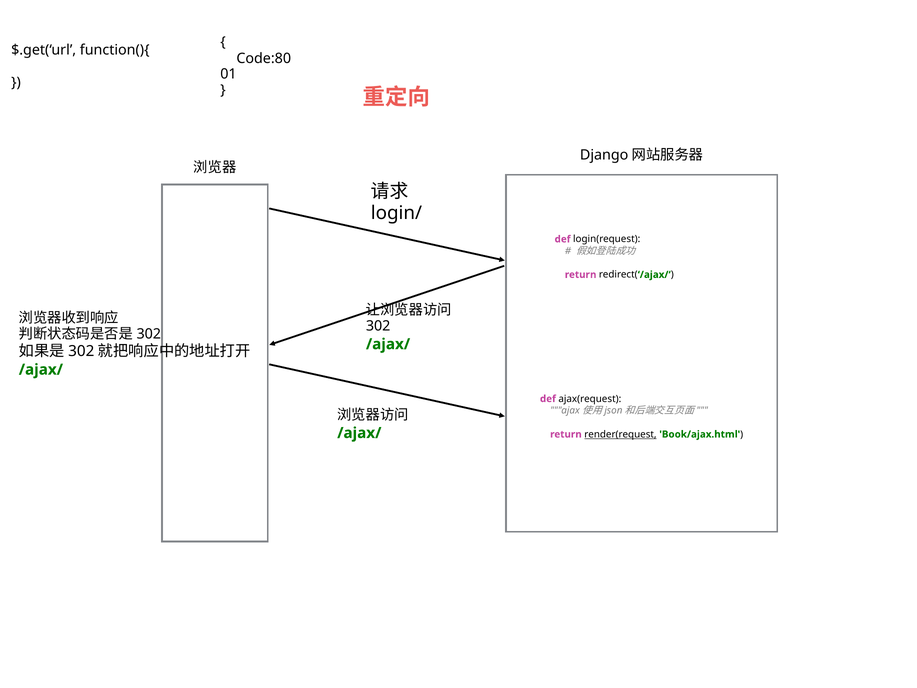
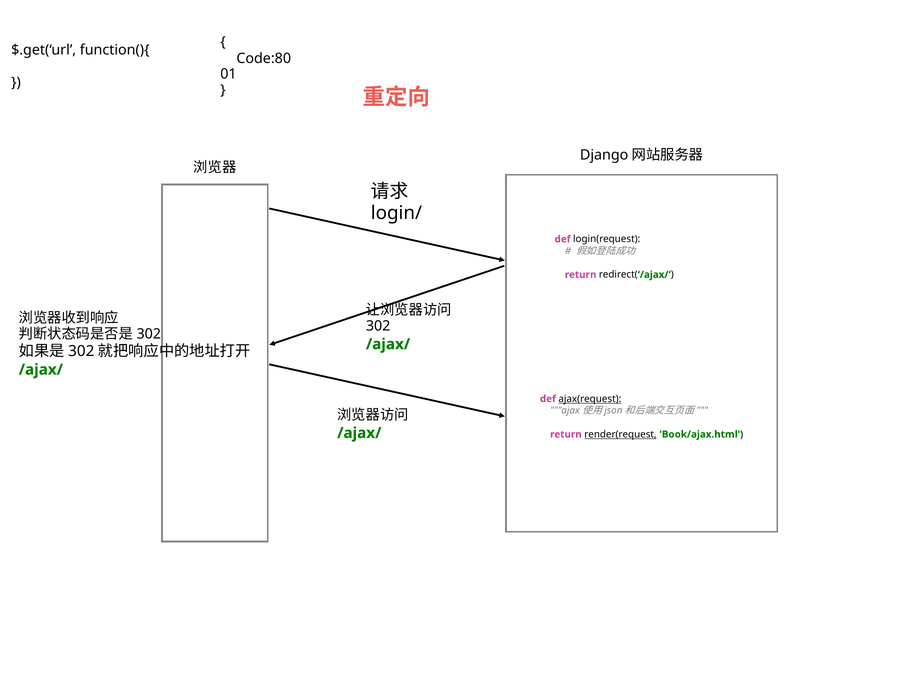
ajax(request underline: none -> present
